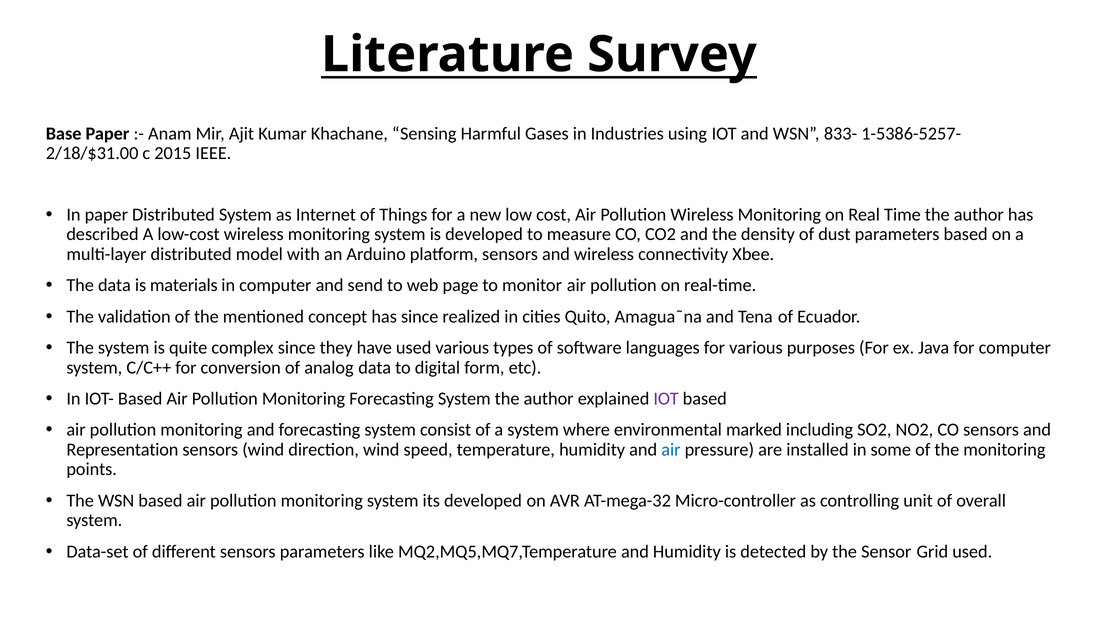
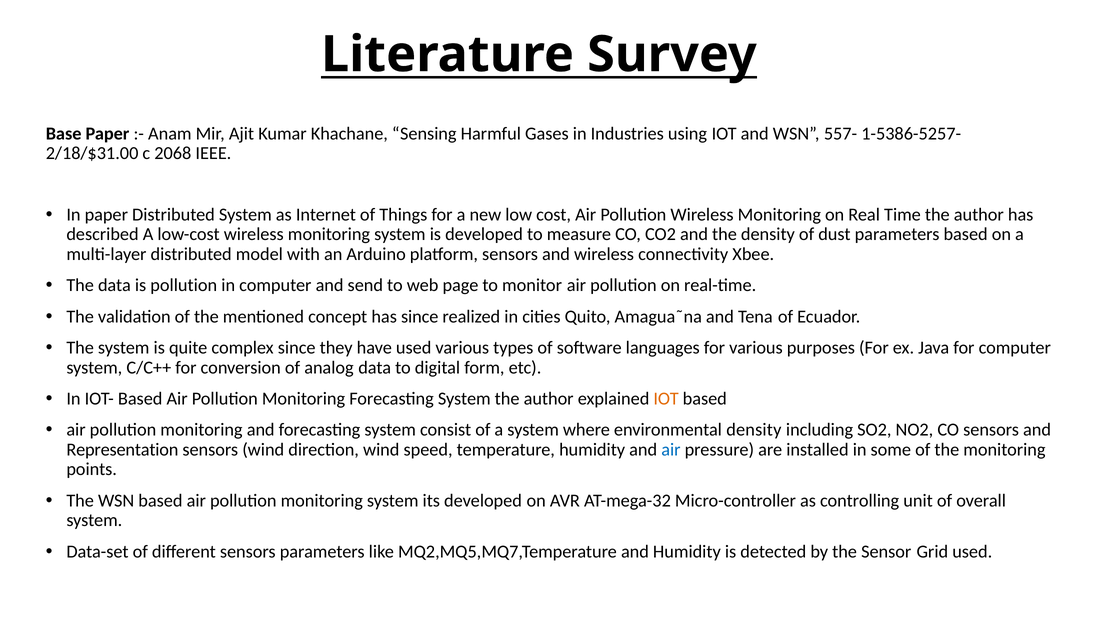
833-: 833- -> 557-
2015: 2015 -> 2068
is materials: materials -> pollution
IOT at (666, 399) colour: purple -> orange
environmental marked: marked -> density
